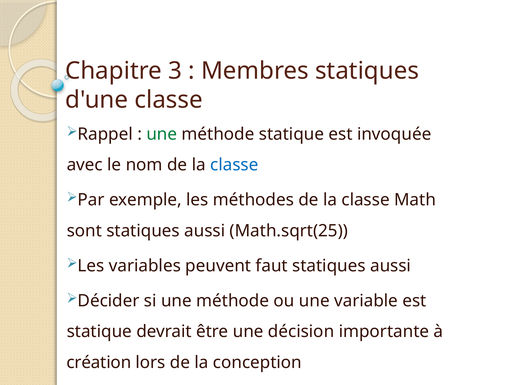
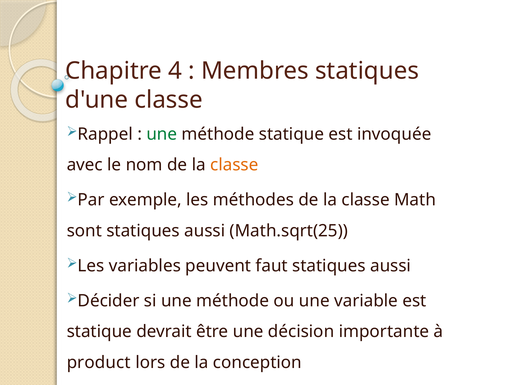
3: 3 -> 4
classe at (234, 165) colour: blue -> orange
création: création -> product
